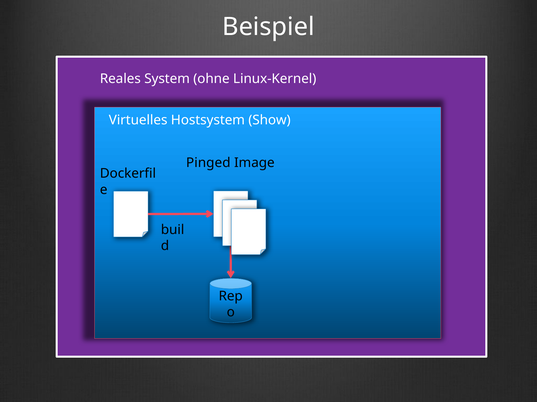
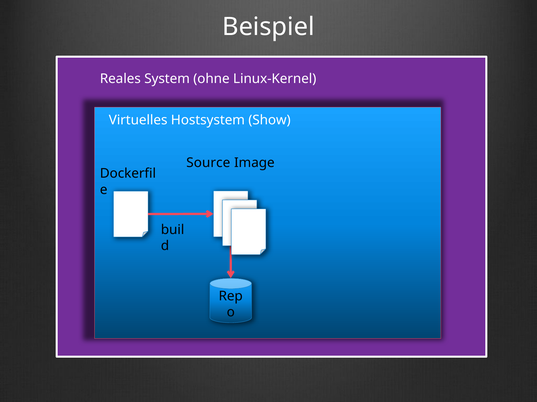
Pinged: Pinged -> Source
